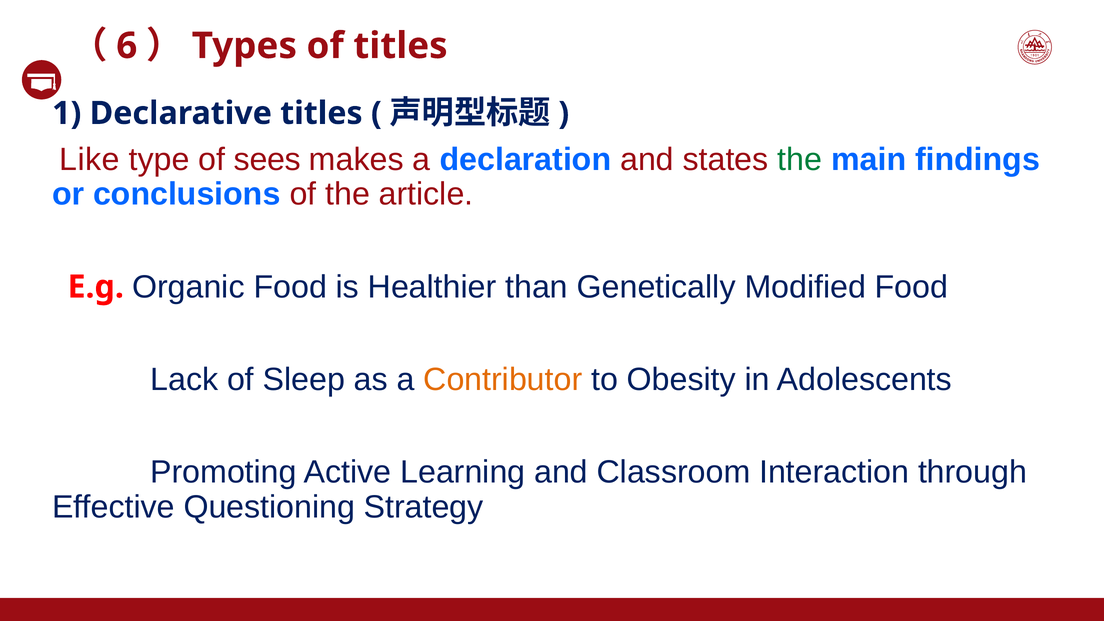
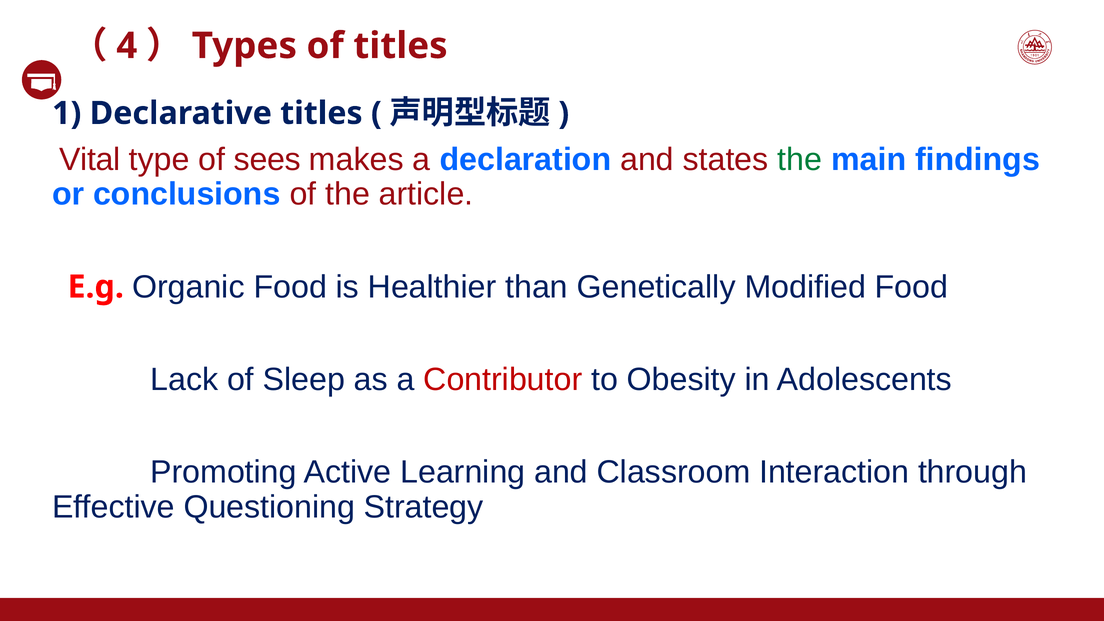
6: 6 -> 4
Like: Like -> Vital
Contributor colour: orange -> red
